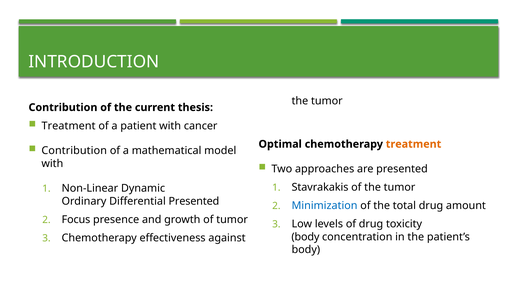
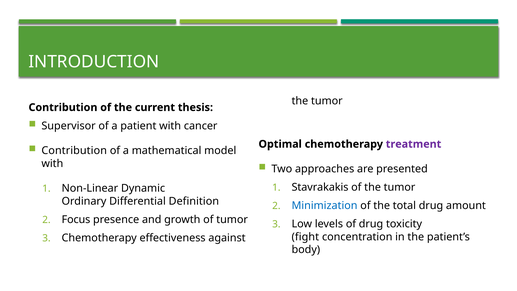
Treatment at (69, 126): Treatment -> Supervisor
treatment at (414, 144) colour: orange -> purple
Differential Presented: Presented -> Definition
body at (305, 237): body -> fight
